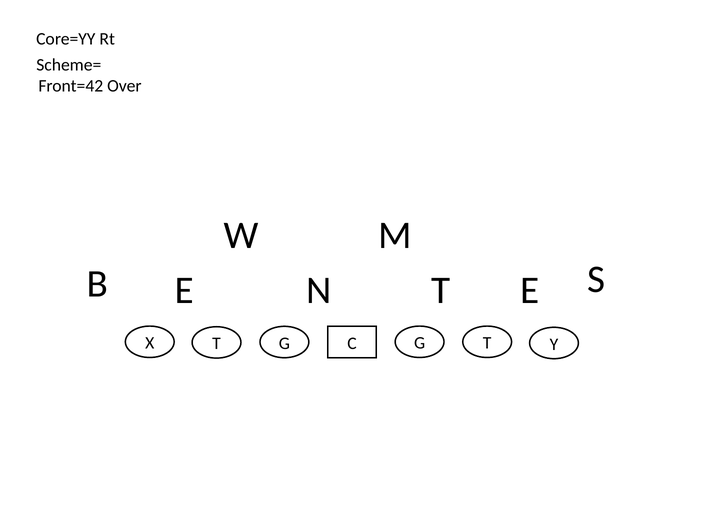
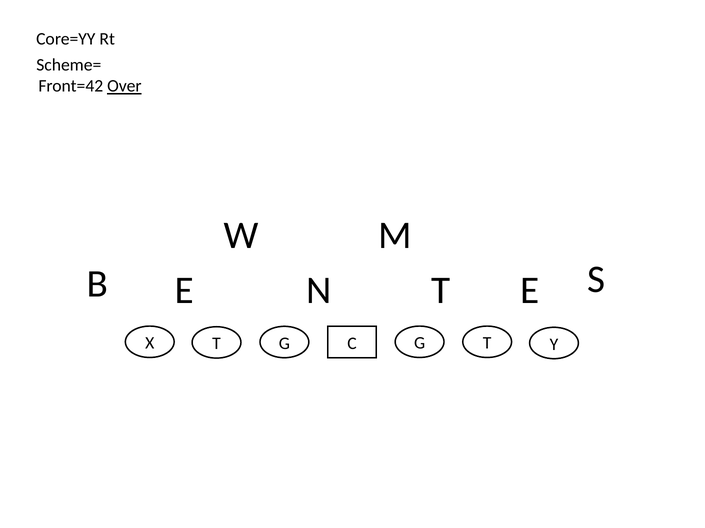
Over underline: none -> present
